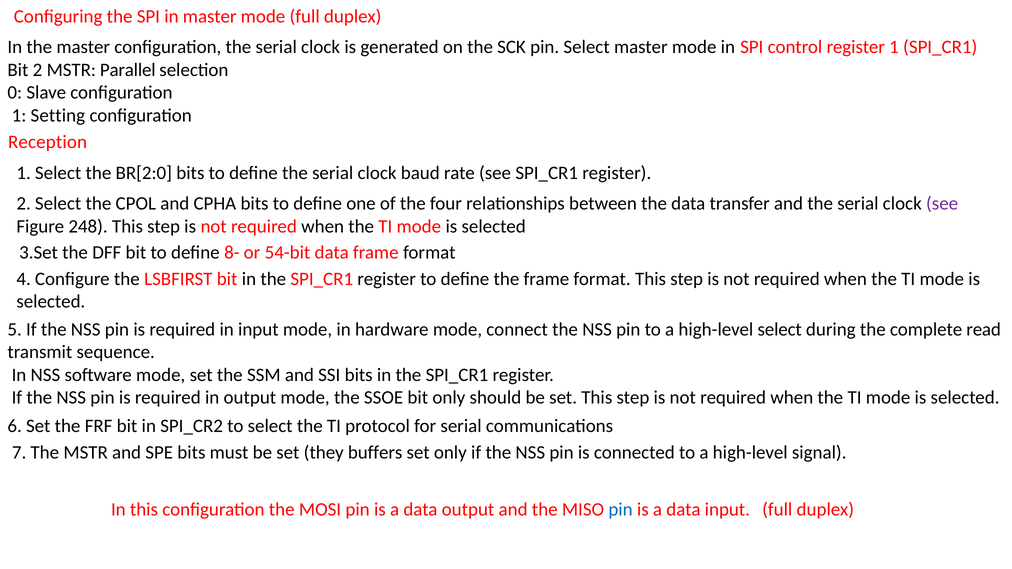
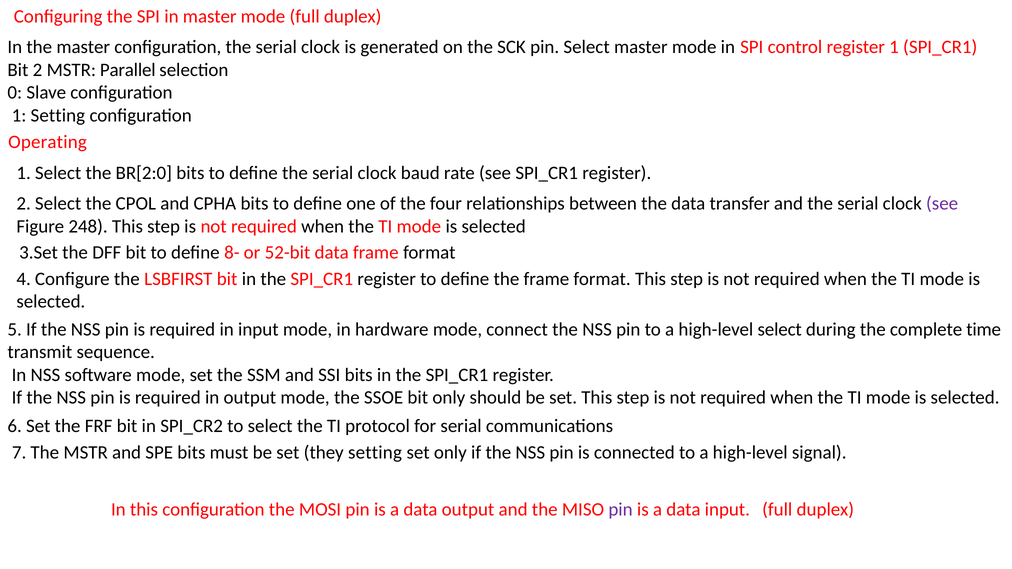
Reception: Reception -> Operating
54-bit: 54-bit -> 52-bit
read: read -> time
they buffers: buffers -> setting
pin at (621, 510) colour: blue -> purple
